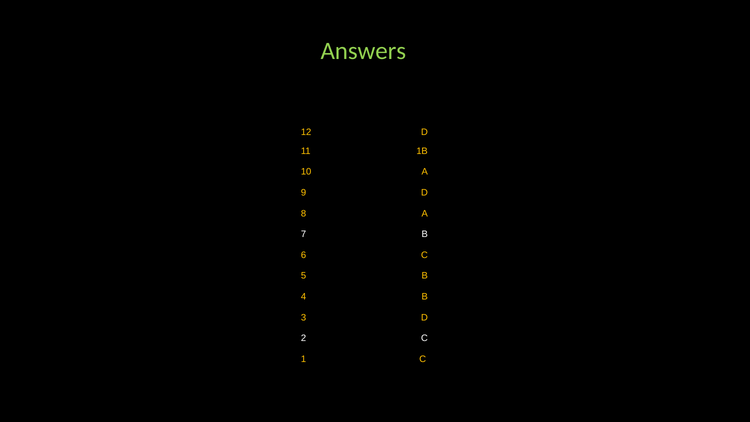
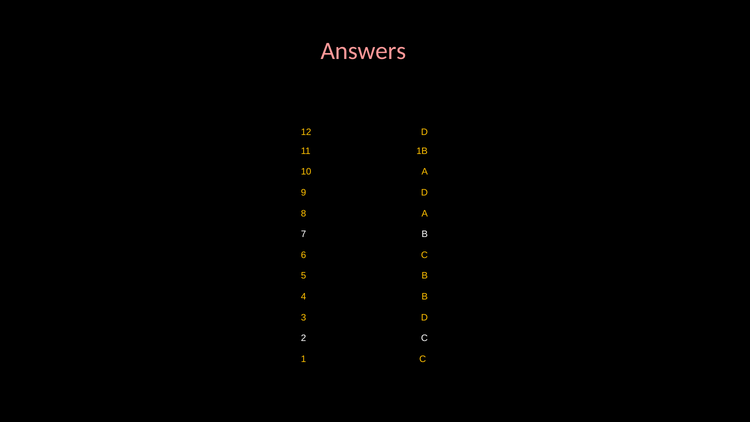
Answers colour: light green -> pink
